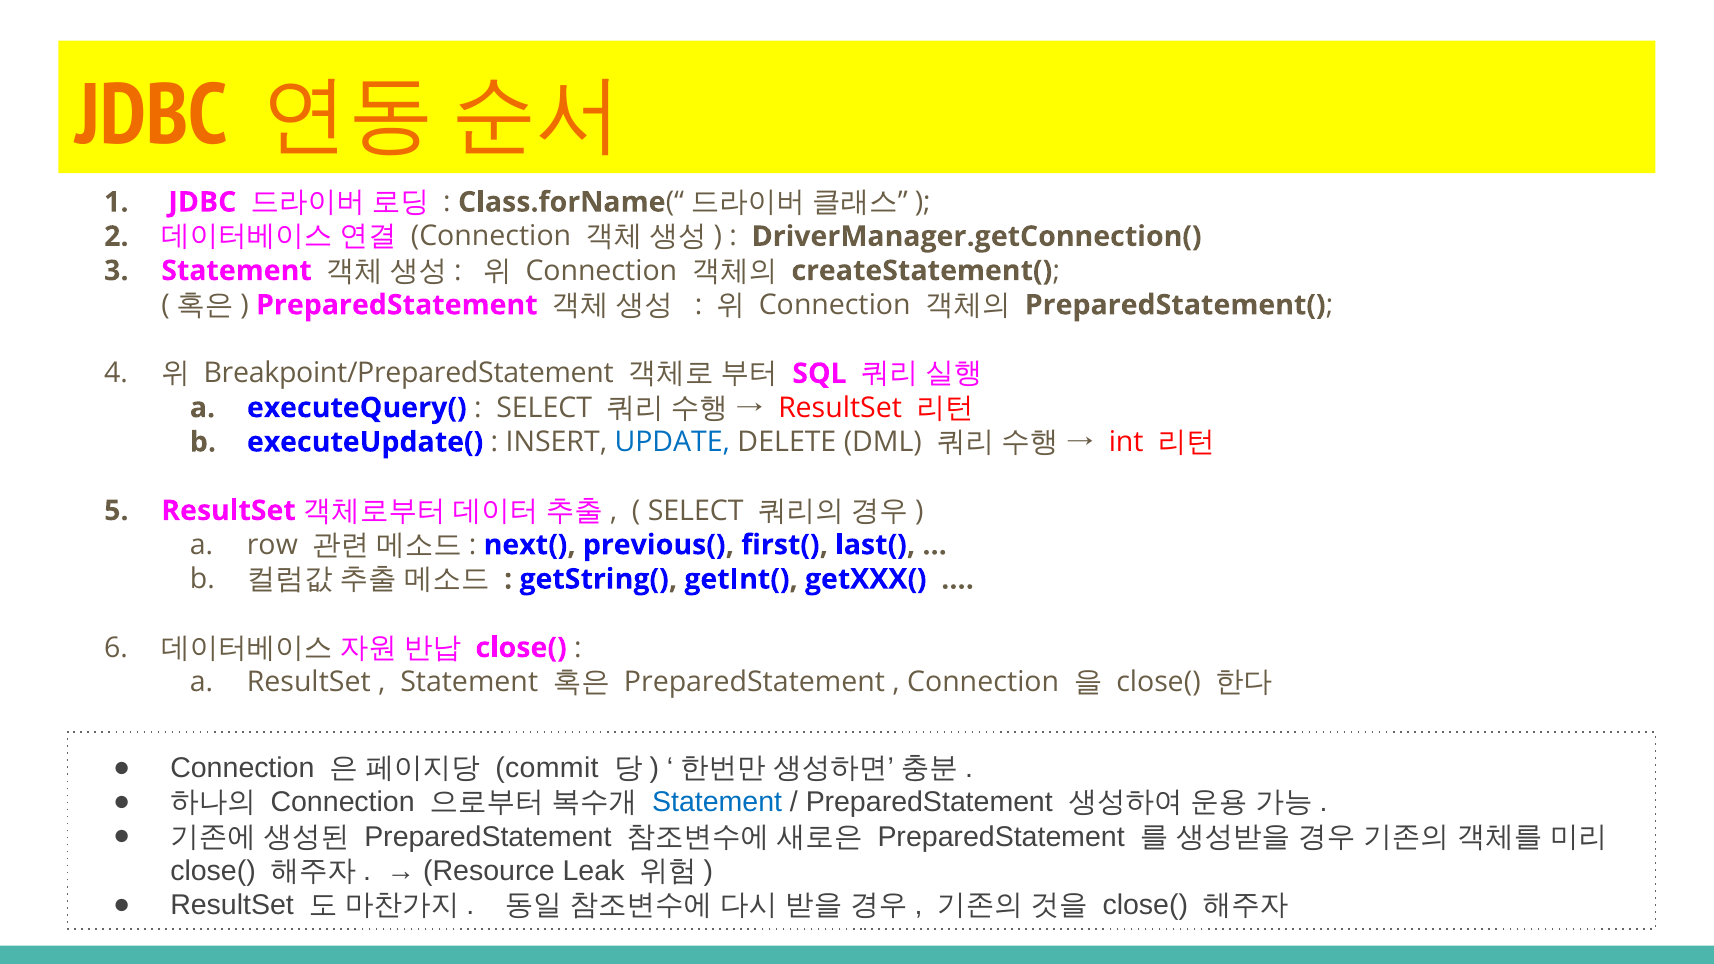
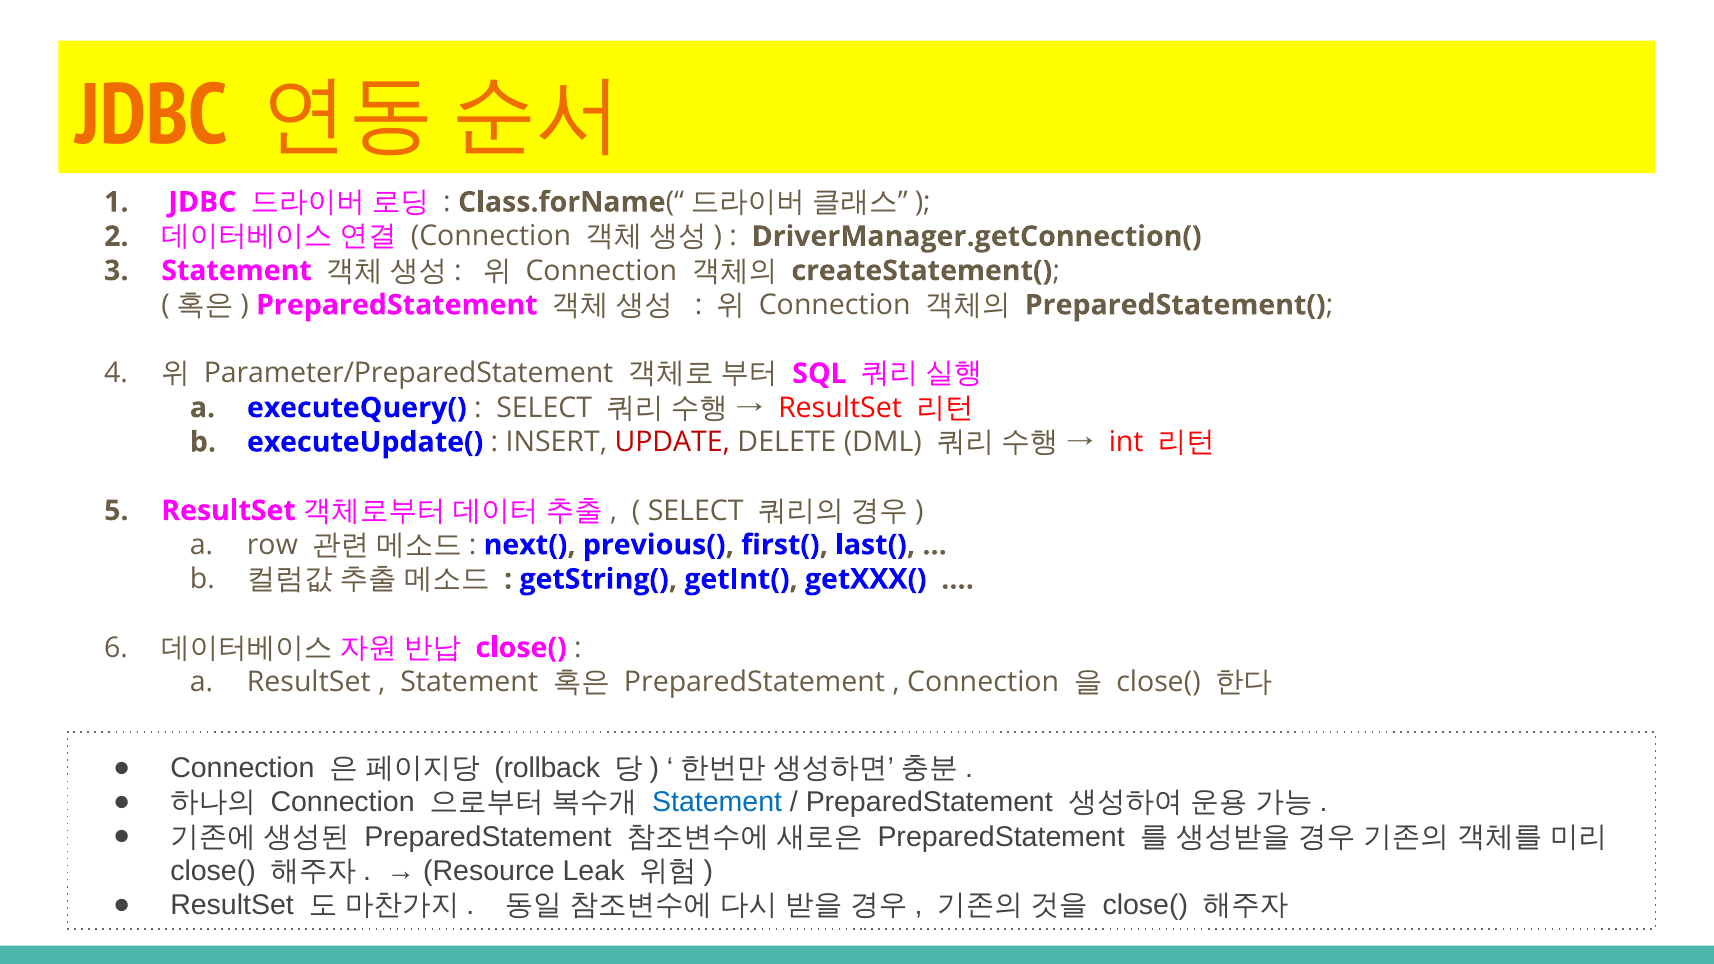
Breakpoint/PreparedStatement: Breakpoint/PreparedStatement -> Parameter/PreparedStatement
UPDATE colour: blue -> red
commit: commit -> rollback
